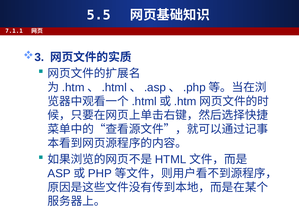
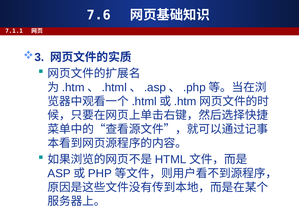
5.5: 5.5 -> 7.6
